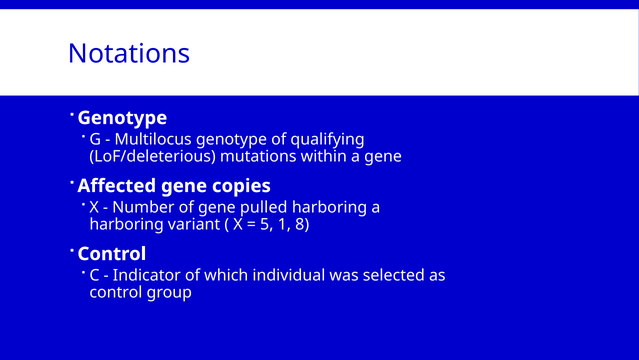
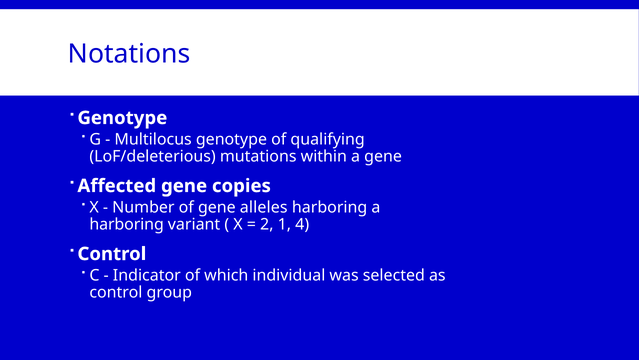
pulled: pulled -> alleles
5: 5 -> 2
8: 8 -> 4
